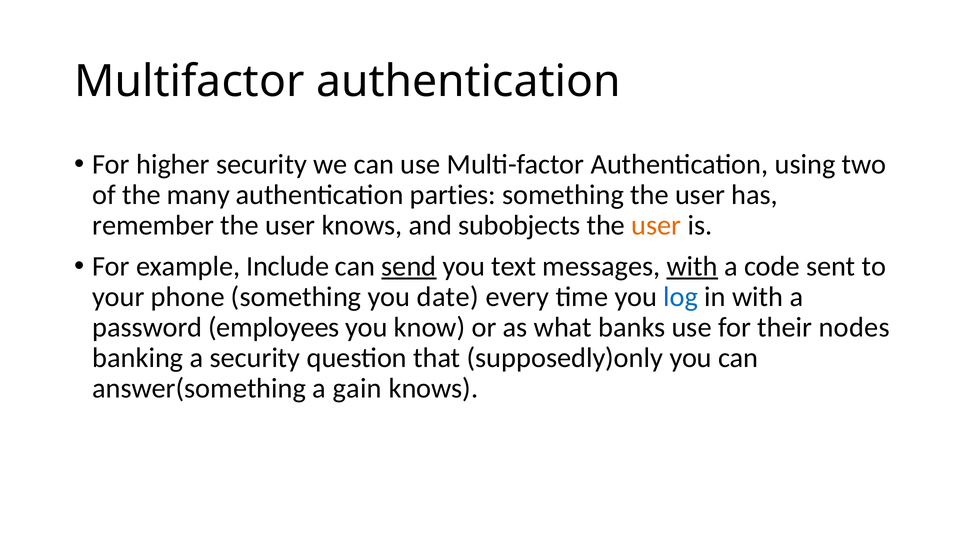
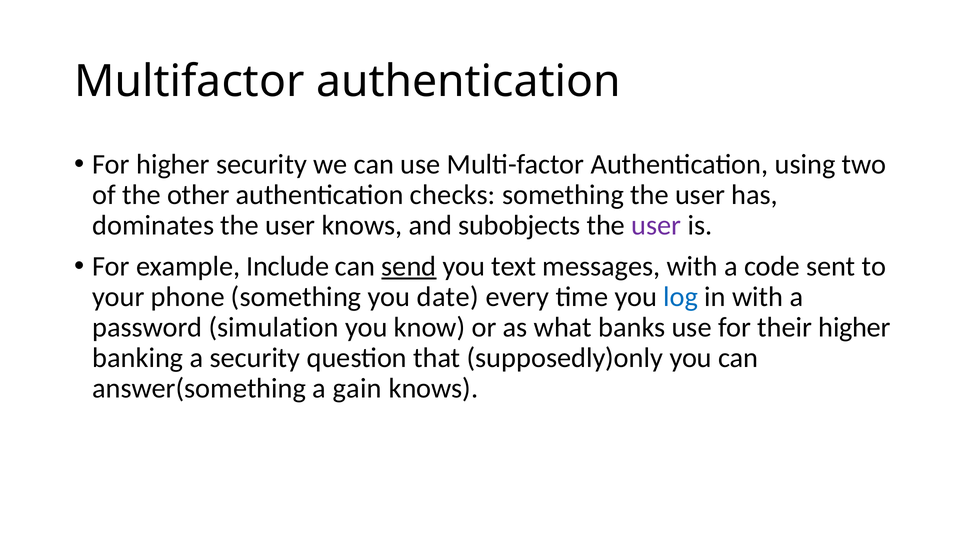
many: many -> other
parties: parties -> checks
remember: remember -> dominates
user at (656, 226) colour: orange -> purple
with at (692, 266) underline: present -> none
employees: employees -> simulation
their nodes: nodes -> higher
